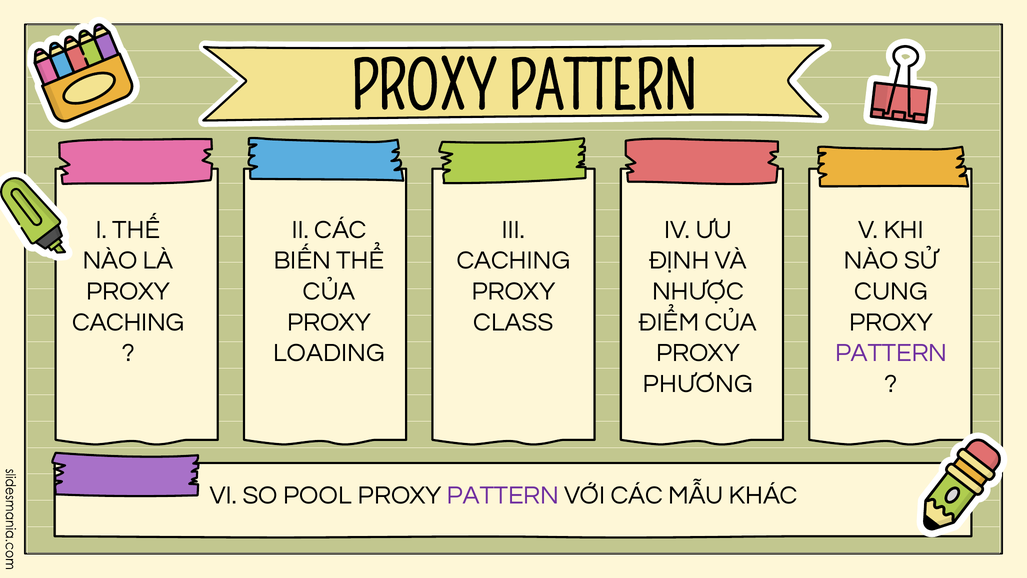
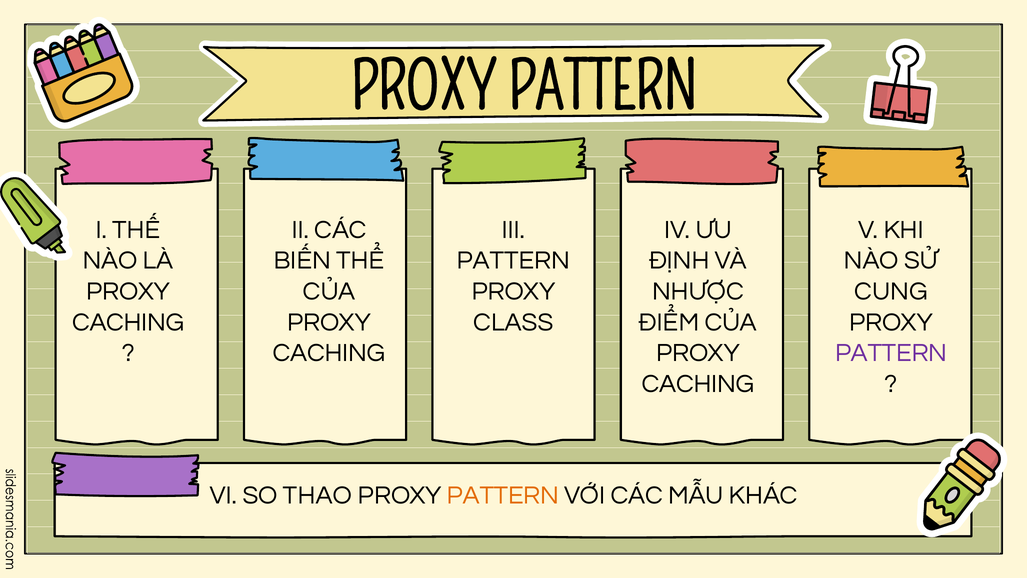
CACHING at (513, 260): CACHING -> PATTERN
LOADING at (329, 353): LOADING -> CACHING
PHƯƠNG at (698, 384): PHƯƠNG -> CACHING
POOL: POOL -> THAO
PATTERN at (503, 495) colour: purple -> orange
